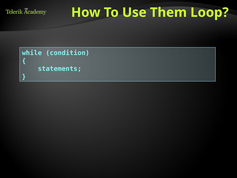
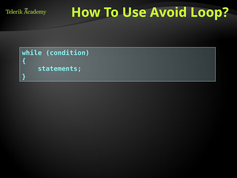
Them: Them -> Avoid
